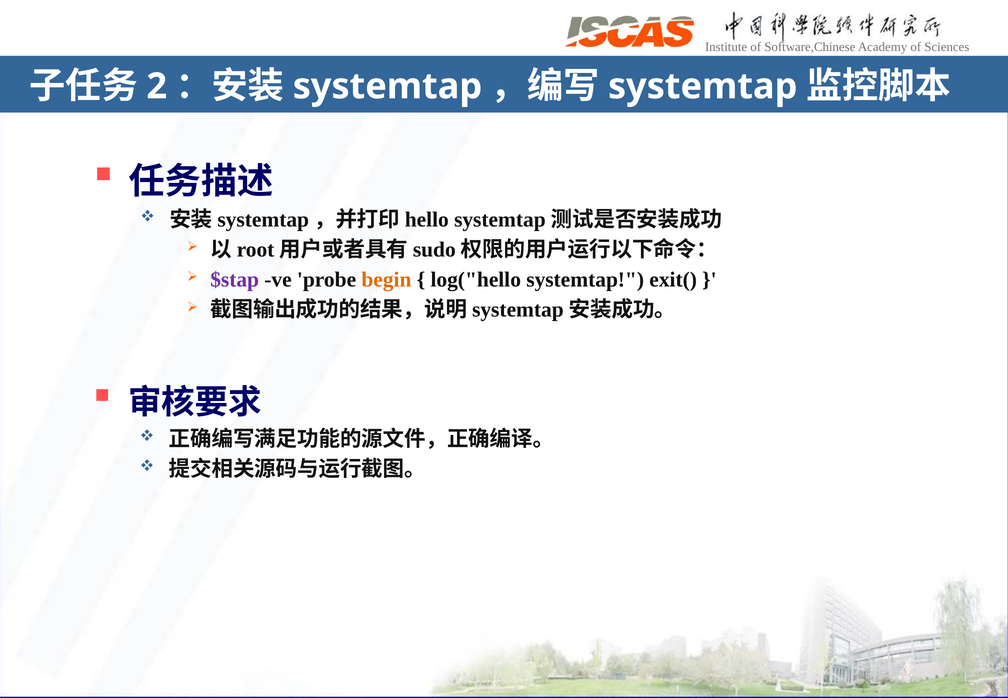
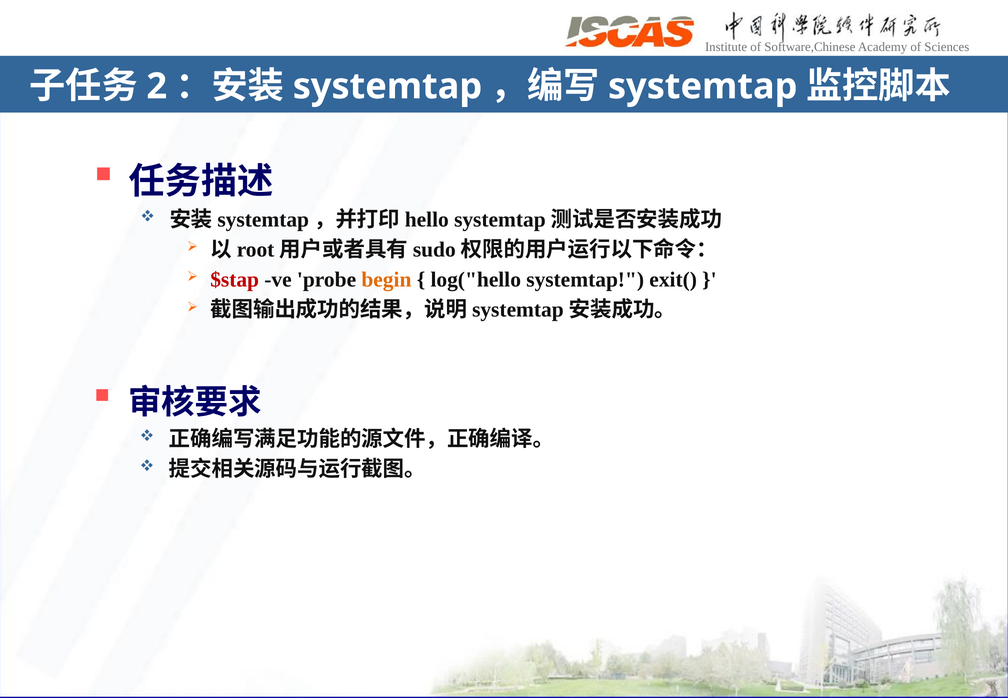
$stap colour: purple -> red
